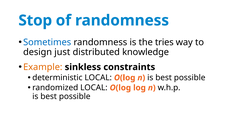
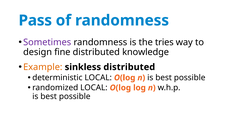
Stop: Stop -> Pass
Sometimes colour: blue -> purple
just: just -> fine
sinkless constraints: constraints -> distributed
